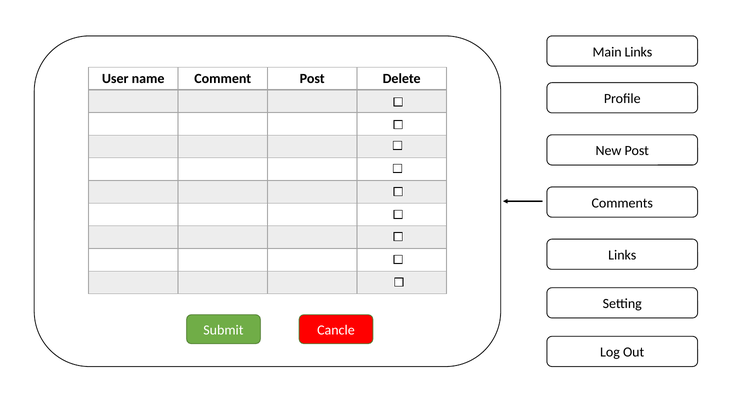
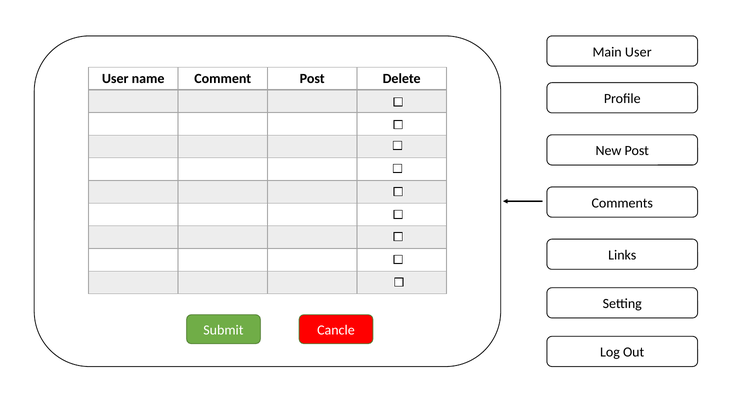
Main Links: Links -> User
